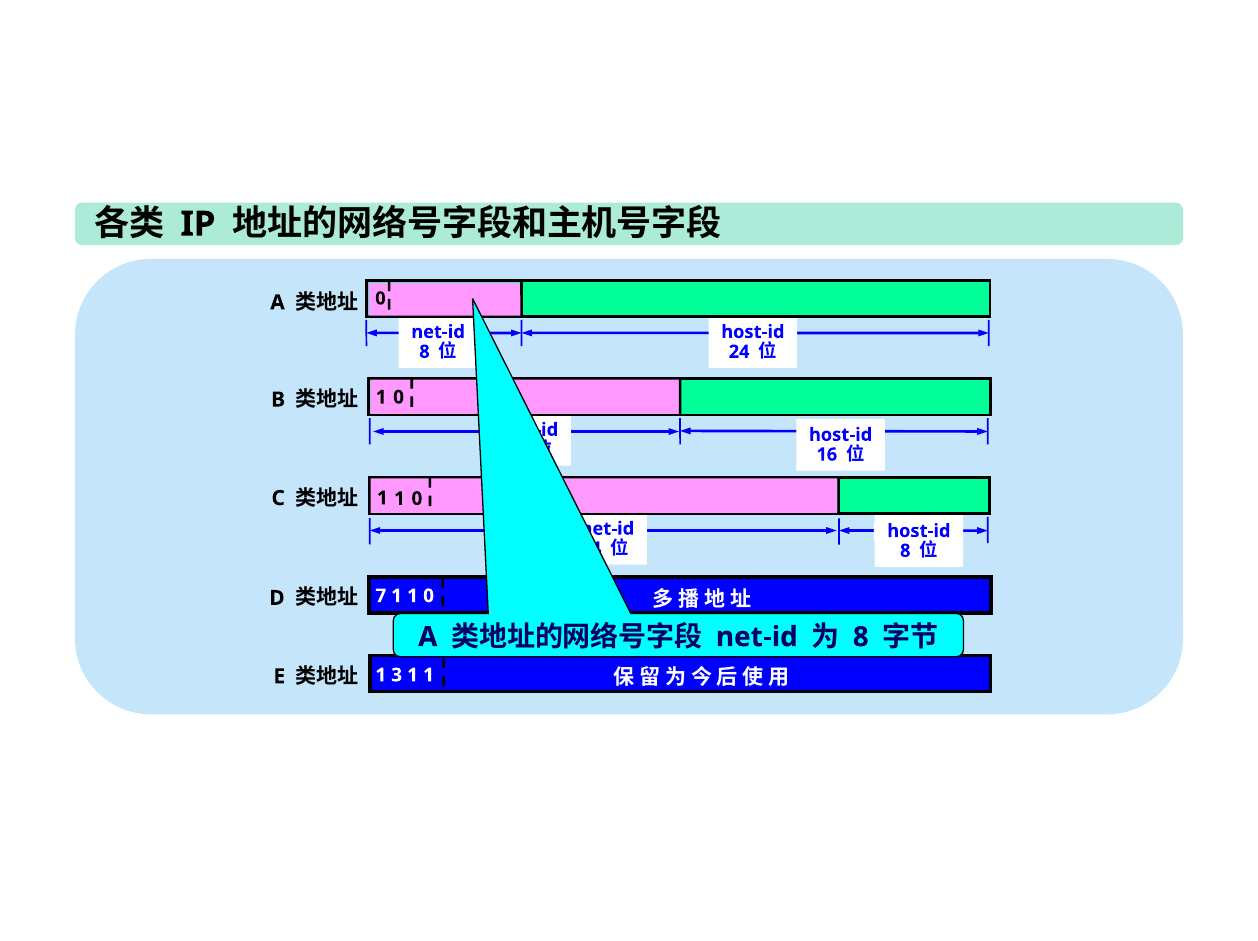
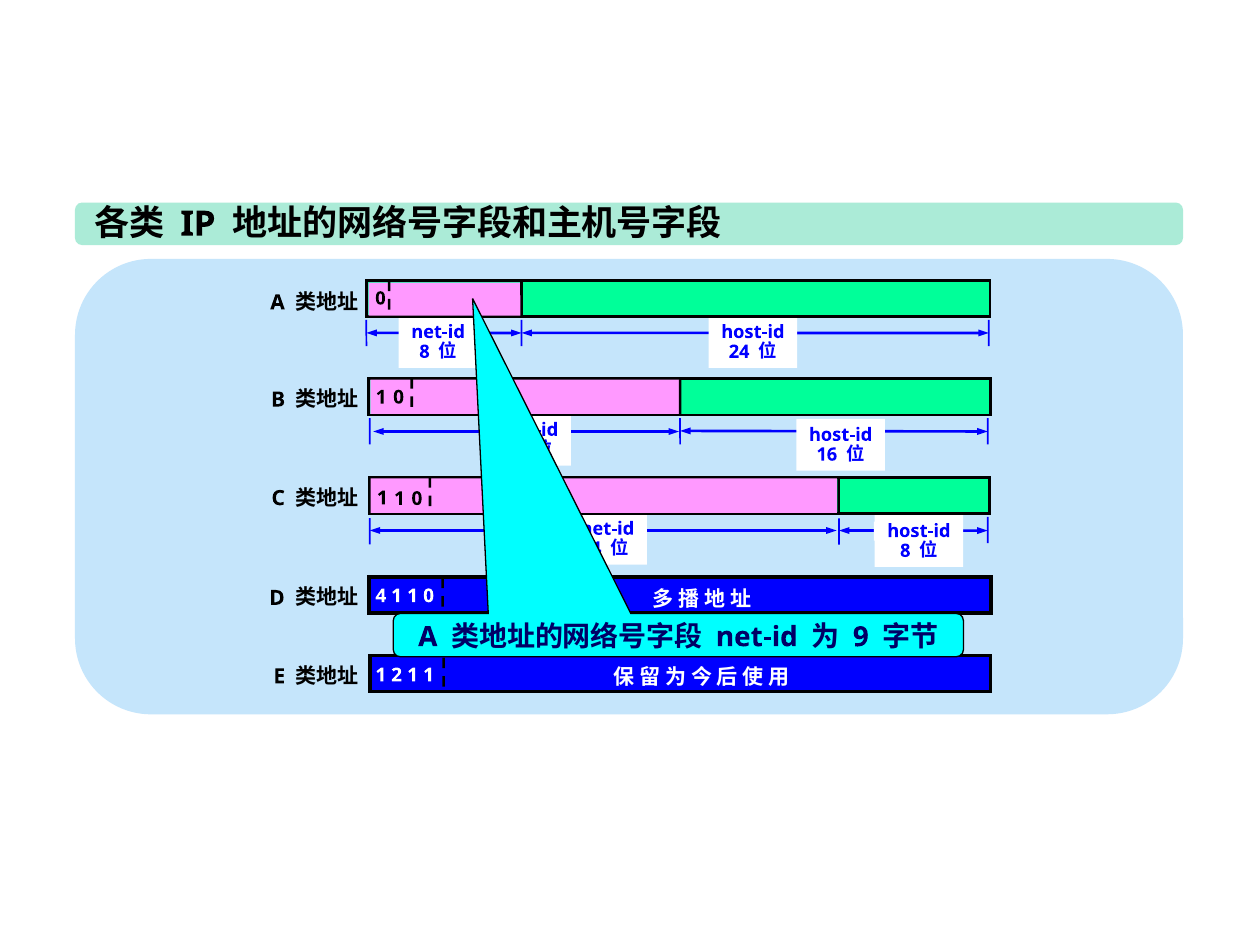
7: 7 -> 4
8 at (861, 637): 8 -> 9
3: 3 -> 2
